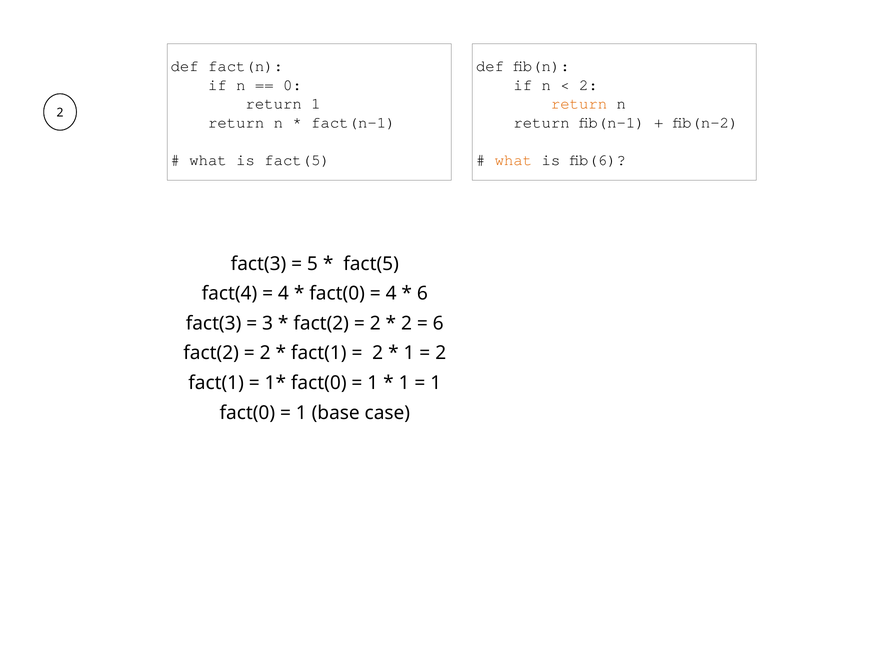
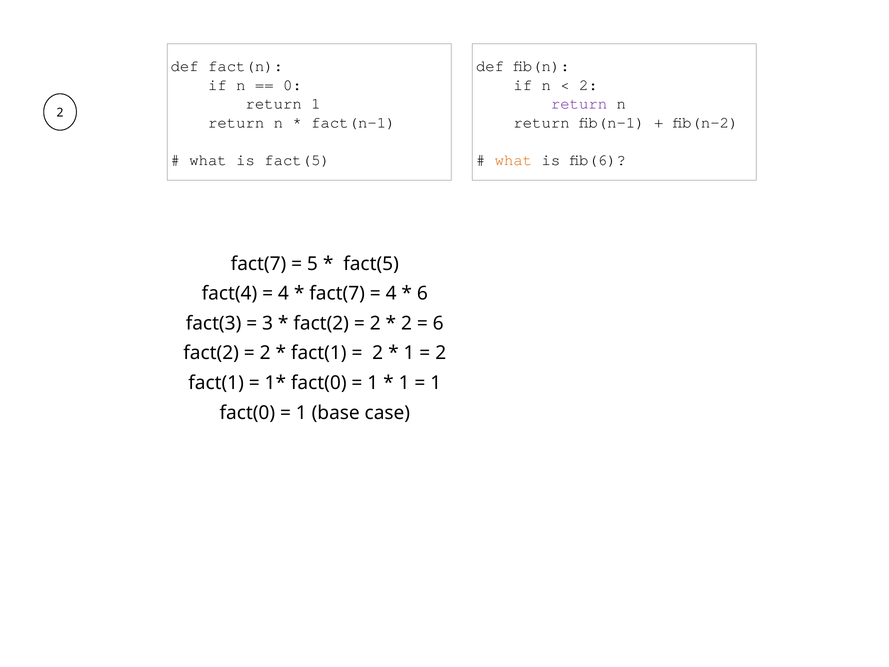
return at (579, 104) colour: orange -> purple
fact(3 at (259, 264): fact(3 -> fact(7
fact(0 at (337, 293): fact(0 -> fact(7
